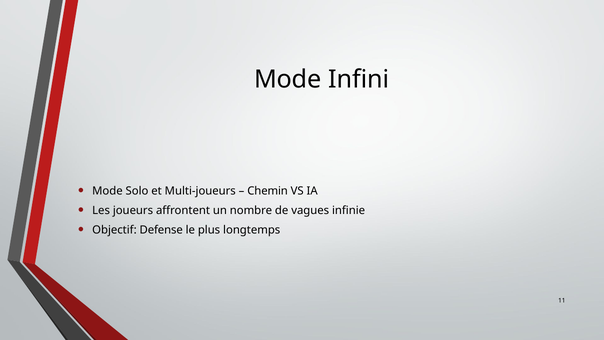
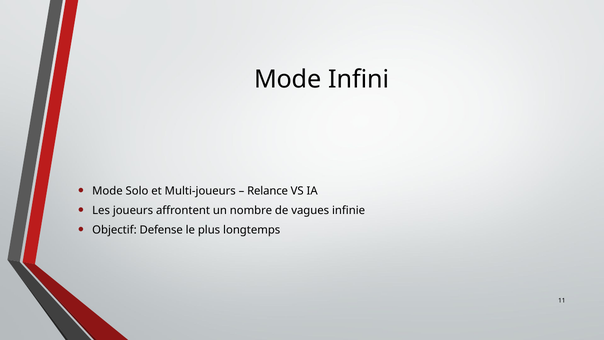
Chemin: Chemin -> Relance
